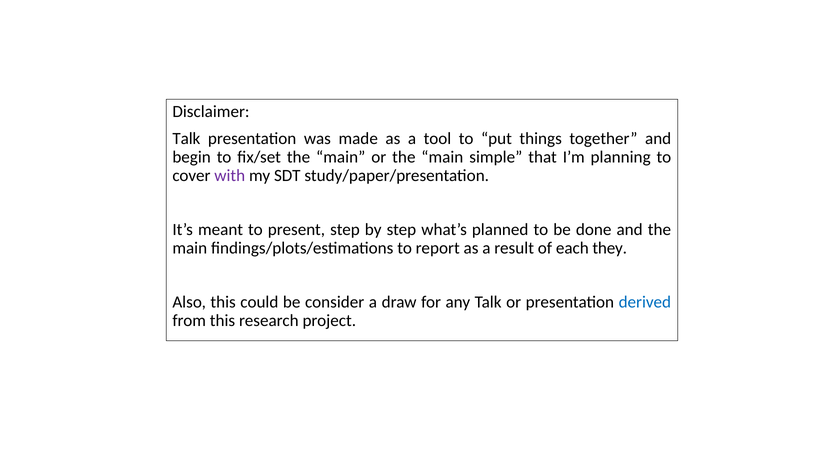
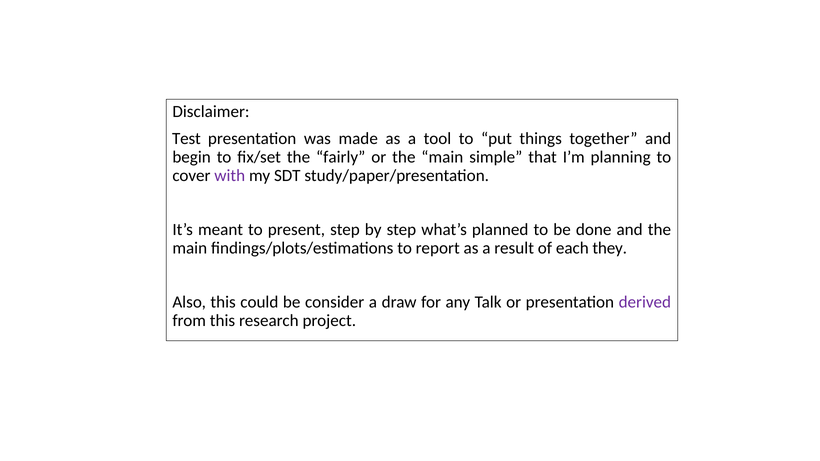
Talk at (186, 139): Talk -> Test
fix/set the main: main -> fairly
derived colour: blue -> purple
